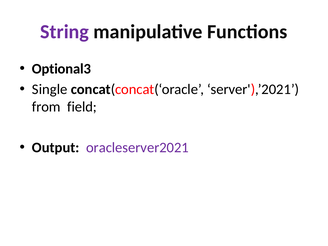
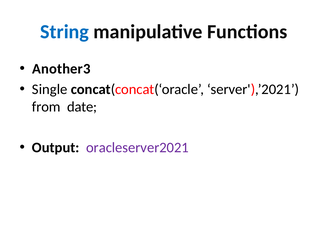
String colour: purple -> blue
Optional3: Optional3 -> Another3
field: field -> date
